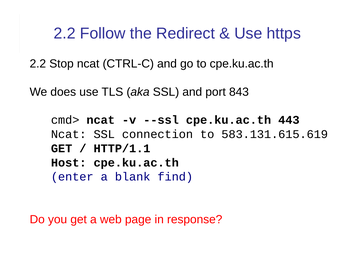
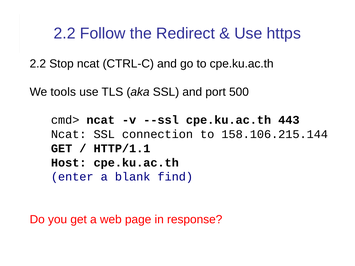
does: does -> tools
843: 843 -> 500
583.131.615.619: 583.131.615.619 -> 158.106.215.144
